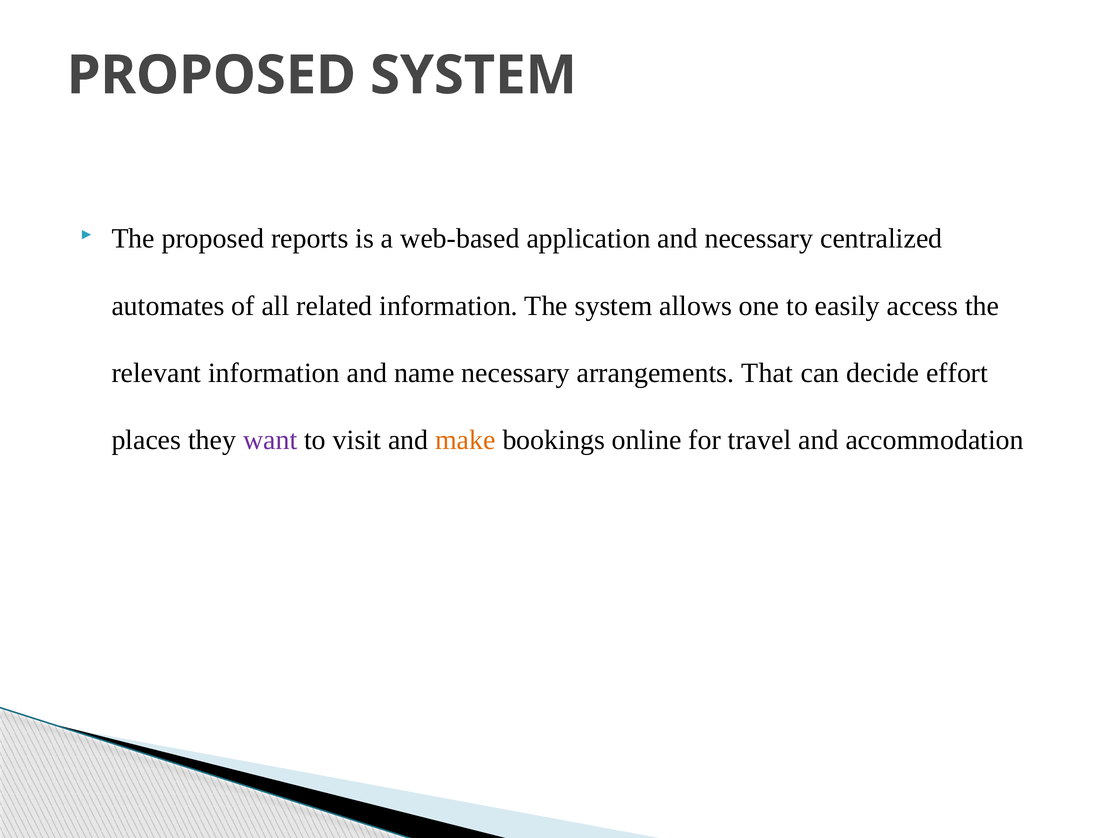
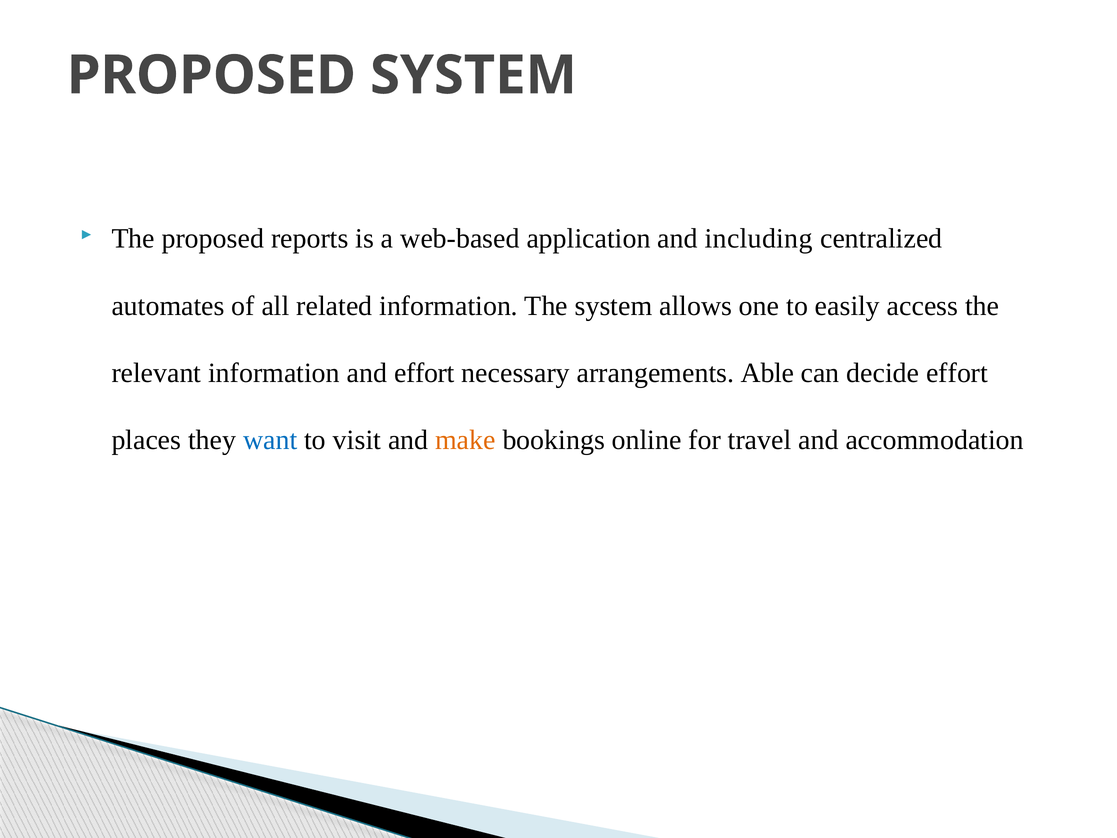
and necessary: necessary -> including
and name: name -> effort
That: That -> Able
want colour: purple -> blue
